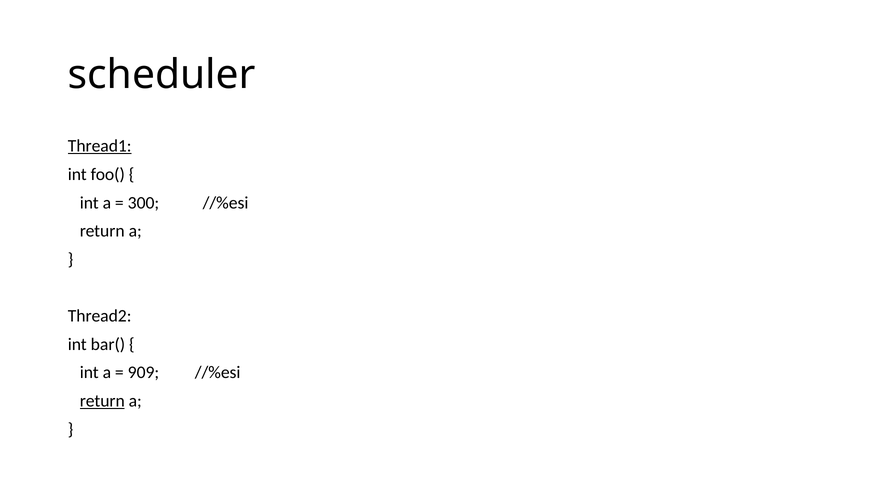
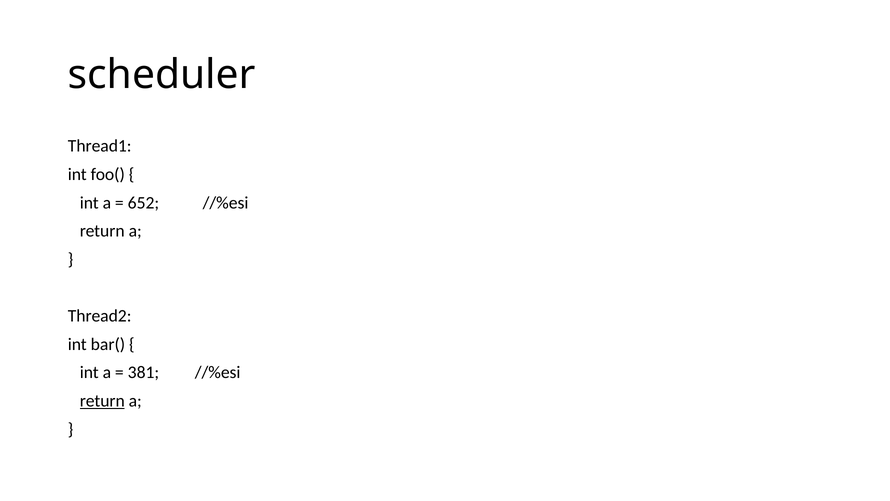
Thread1 underline: present -> none
300: 300 -> 652
909: 909 -> 381
